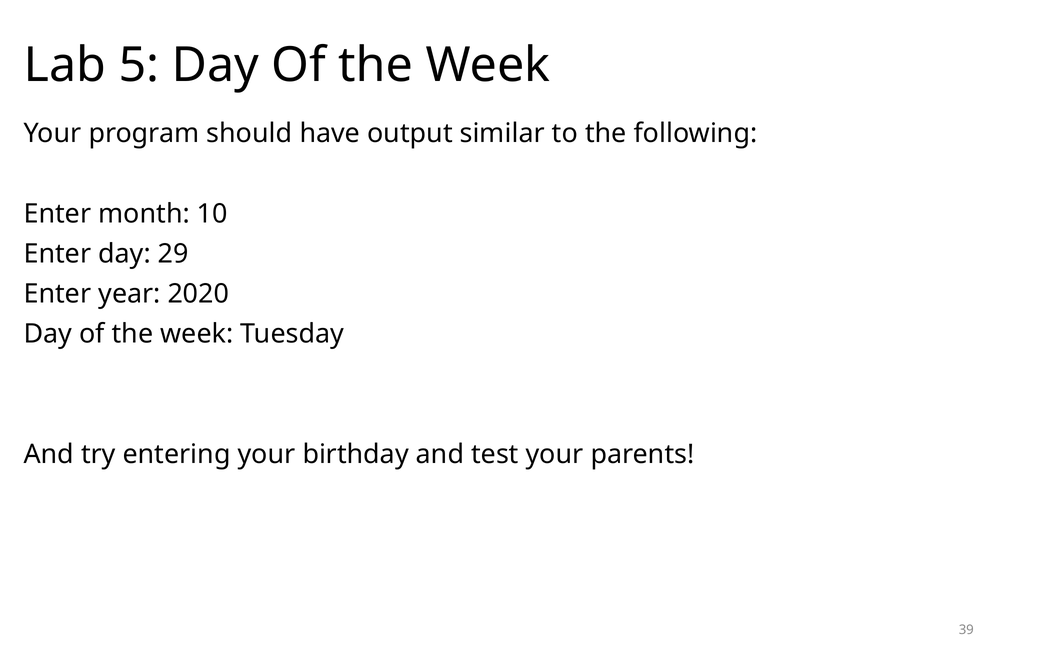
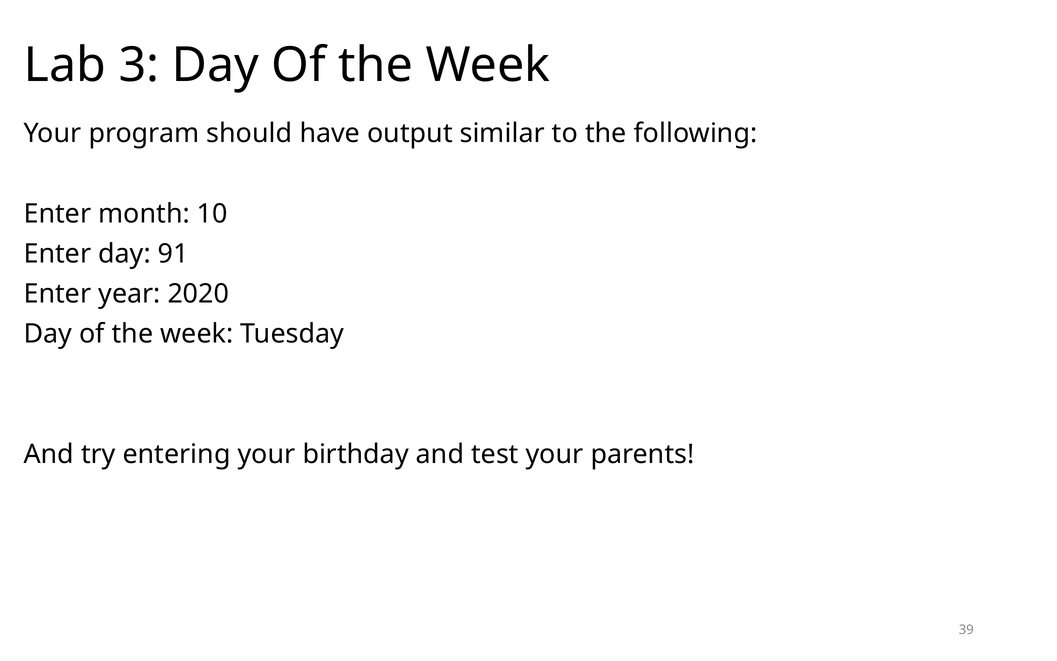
5: 5 -> 3
29: 29 -> 91
